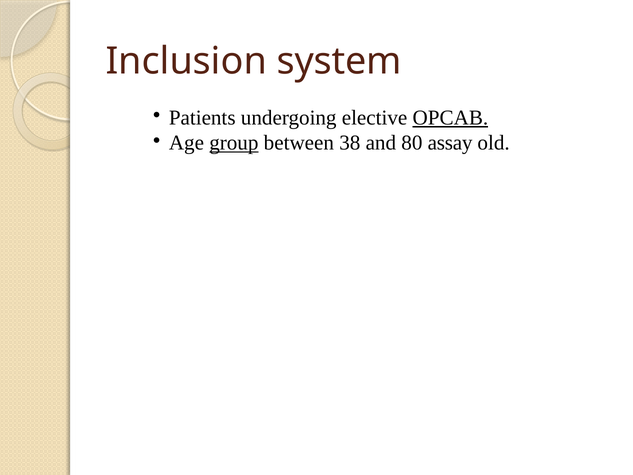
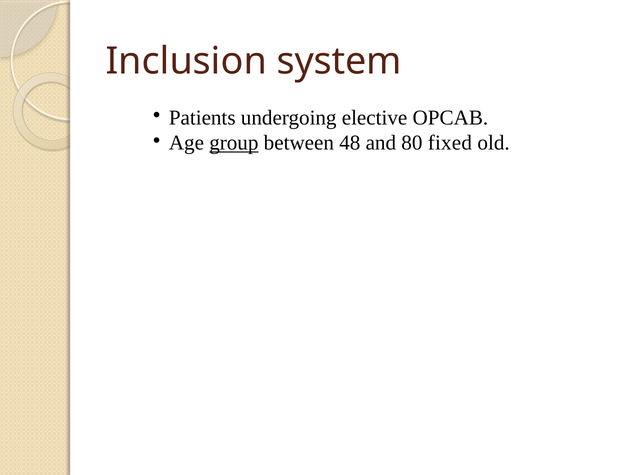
OPCAB underline: present -> none
38: 38 -> 48
assay: assay -> fixed
